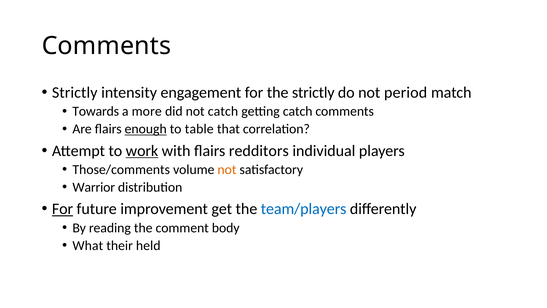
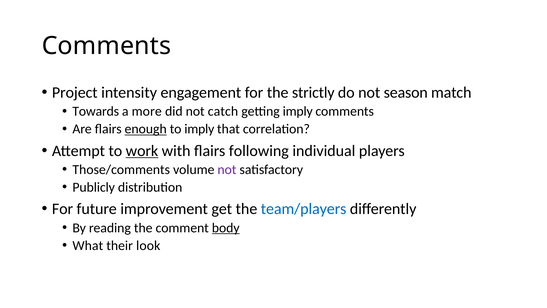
Strictly at (75, 92): Strictly -> Project
period: period -> season
getting catch: catch -> imply
to table: table -> imply
redditors: redditors -> following
not at (227, 169) colour: orange -> purple
Warrior: Warrior -> Publicly
For at (63, 209) underline: present -> none
body underline: none -> present
held: held -> look
